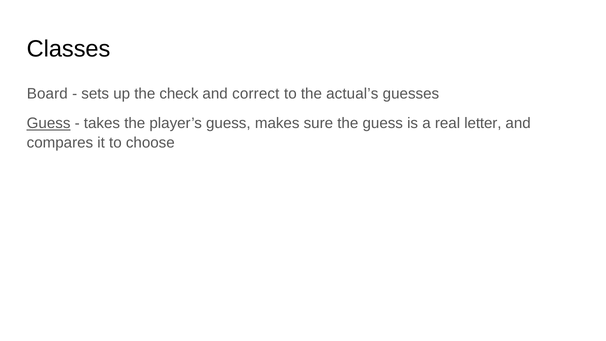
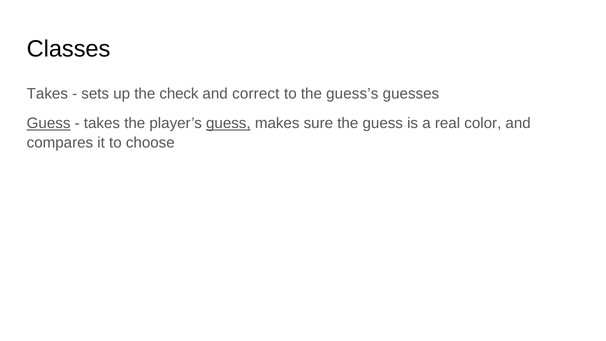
Board at (47, 94): Board -> Takes
actual’s: actual’s -> guess’s
guess at (228, 123) underline: none -> present
letter: letter -> color
